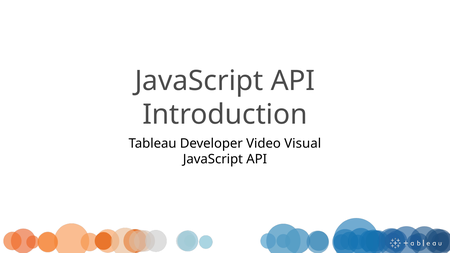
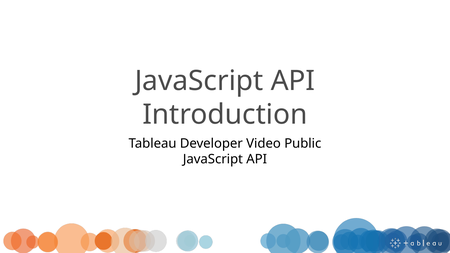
Visual: Visual -> Public
